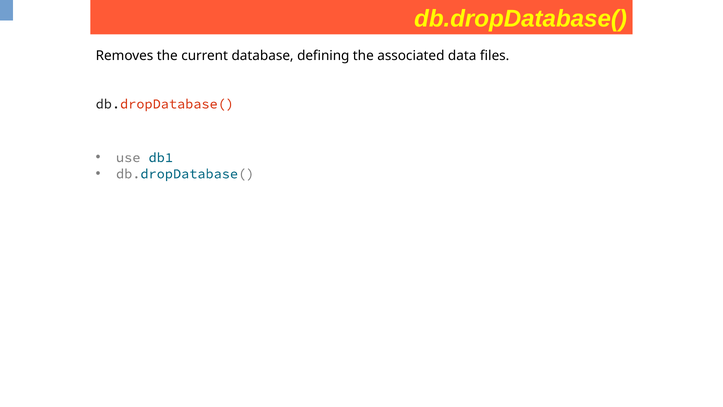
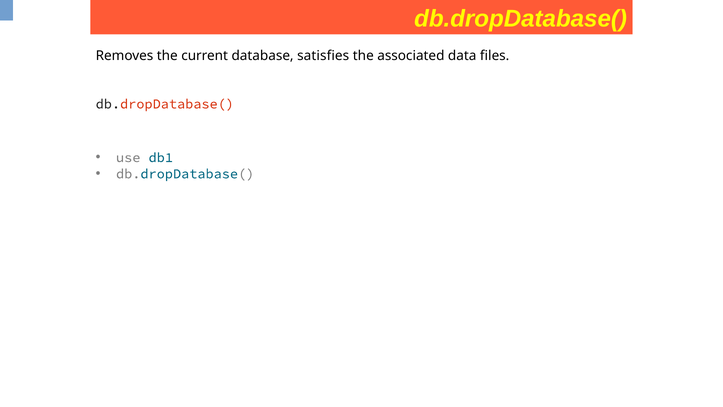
defining: defining -> satisfies
